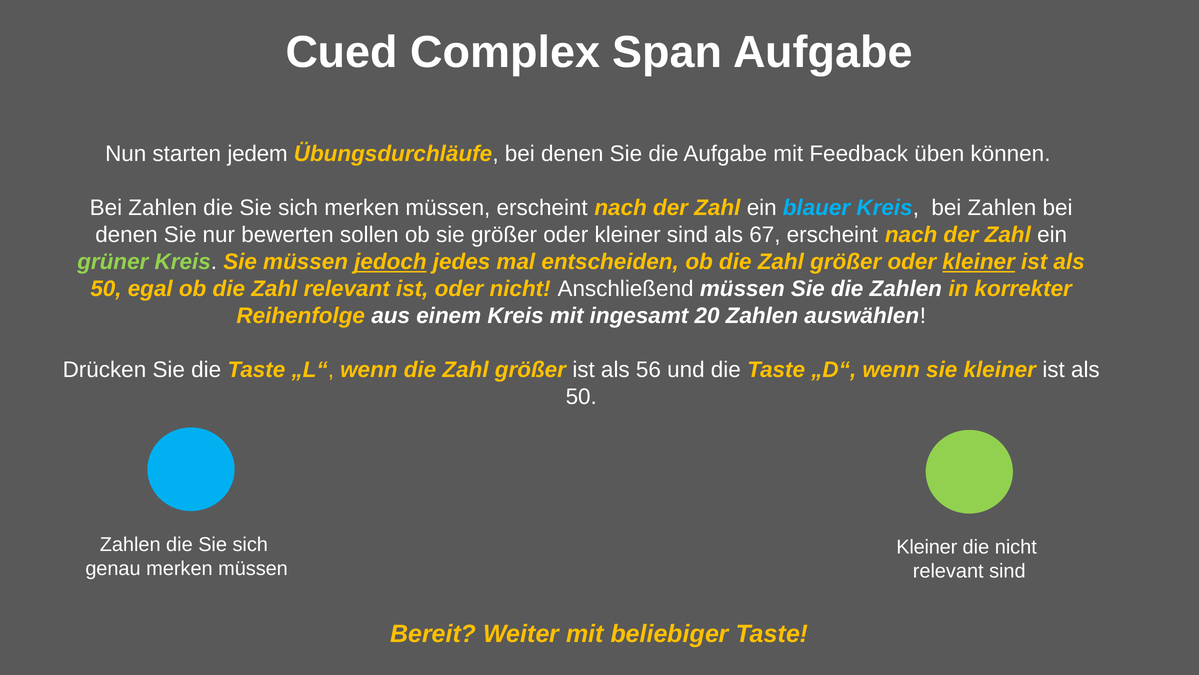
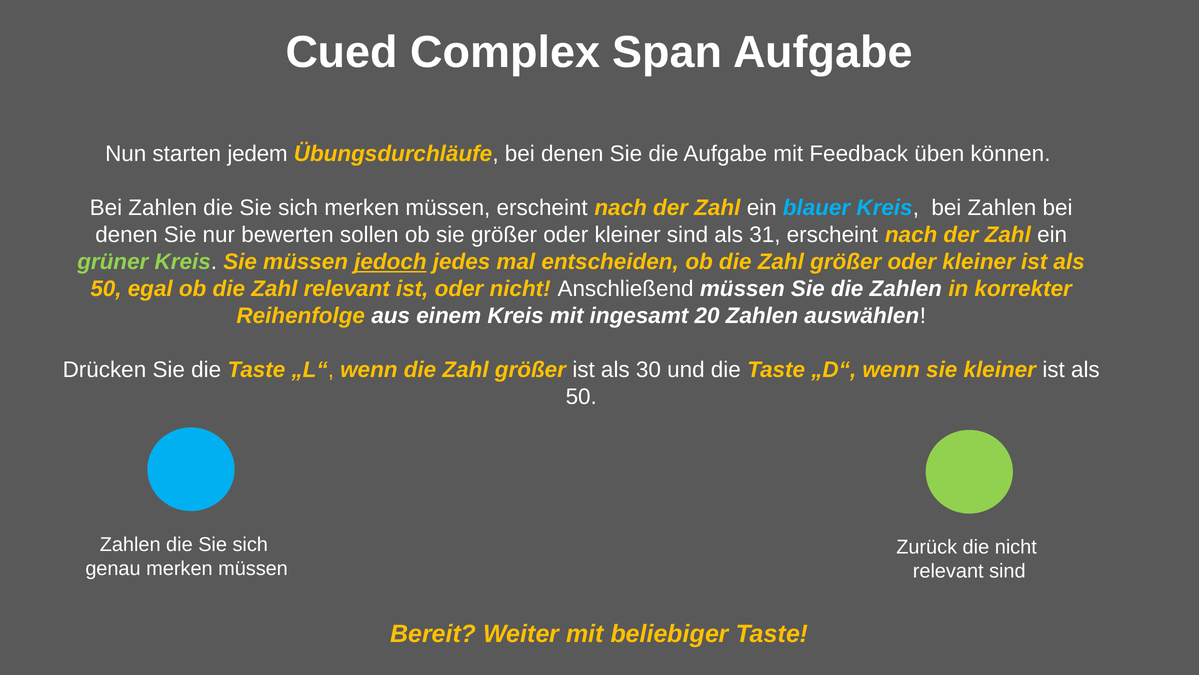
67: 67 -> 31
kleiner at (979, 262) underline: present -> none
56: 56 -> 30
Kleiner at (927, 547): Kleiner -> Zurück
